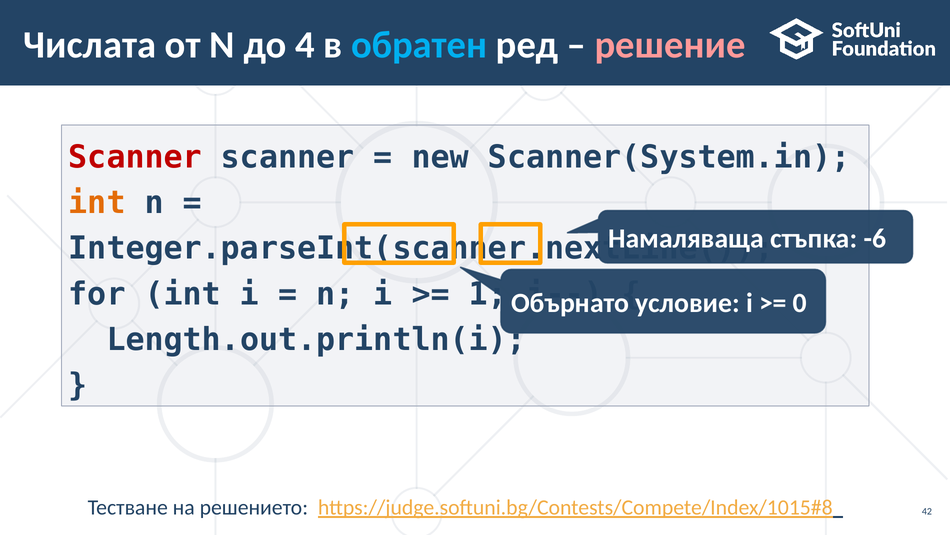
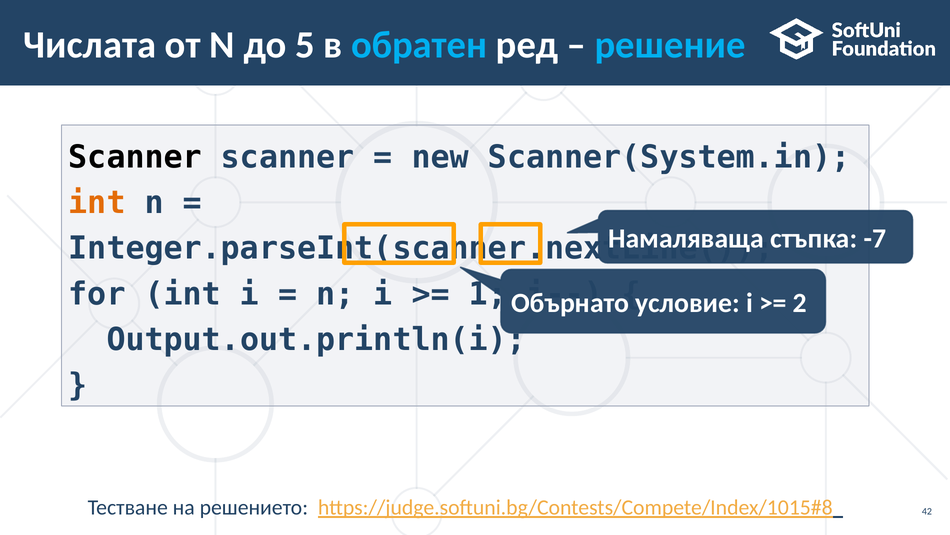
4: 4 -> 5
решение colour: pink -> light blue
Scanner at (135, 157) colour: red -> black
-6: -6 -> -7
0: 0 -> 2
Length.out.println(i: Length.out.println(i -> Output.out.println(i
